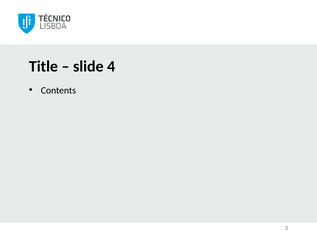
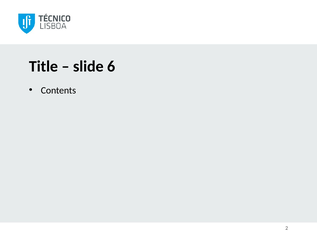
4: 4 -> 6
